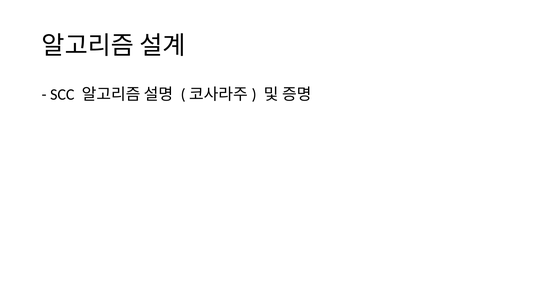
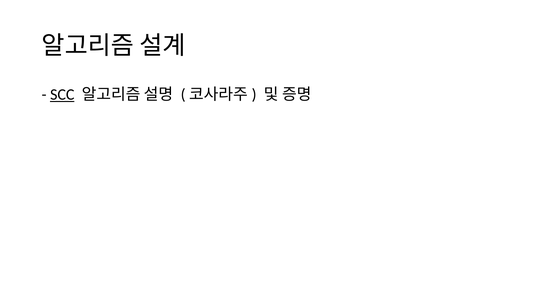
SCC underline: none -> present
